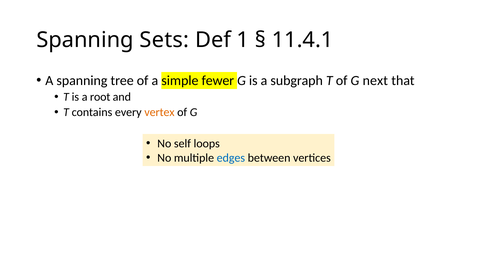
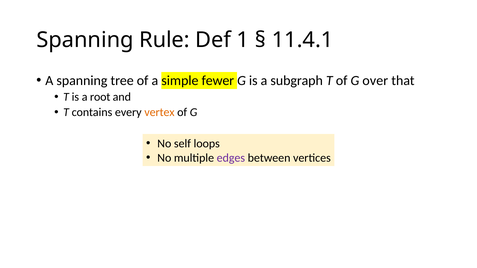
Sets: Sets -> Rule
next: next -> over
edges colour: blue -> purple
